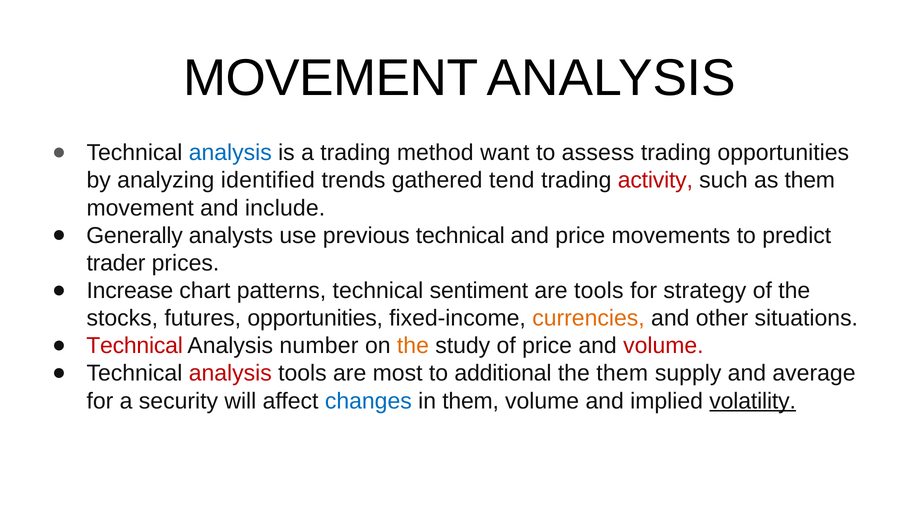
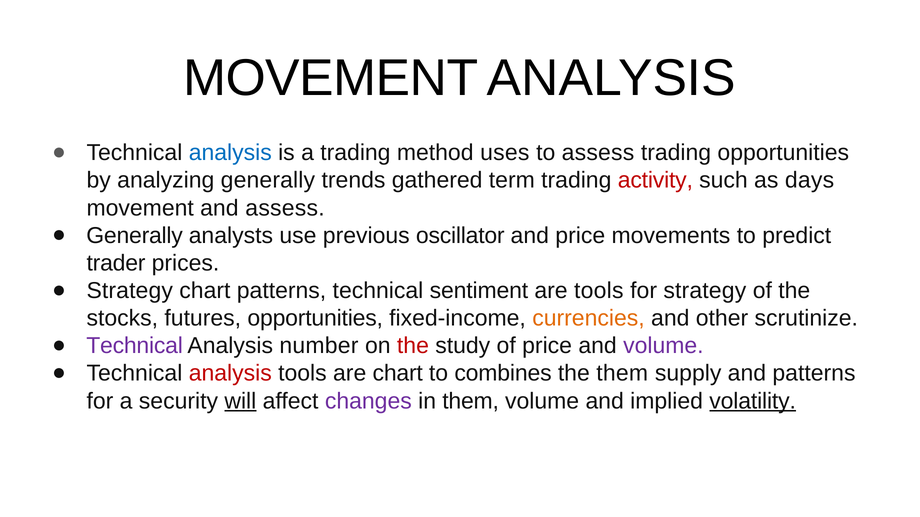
want: want -> uses
analyzing identified: identified -> generally
tend: tend -> term
as them: them -> days
and include: include -> assess
previous technical: technical -> oscillator
Increase at (130, 291): Increase -> Strategy
situations: situations -> scrutinize
Technical at (135, 346) colour: red -> purple
the at (413, 346) colour: orange -> red
volume at (663, 346) colour: red -> purple
are most: most -> chart
additional: additional -> combines
and average: average -> patterns
will underline: none -> present
changes colour: blue -> purple
